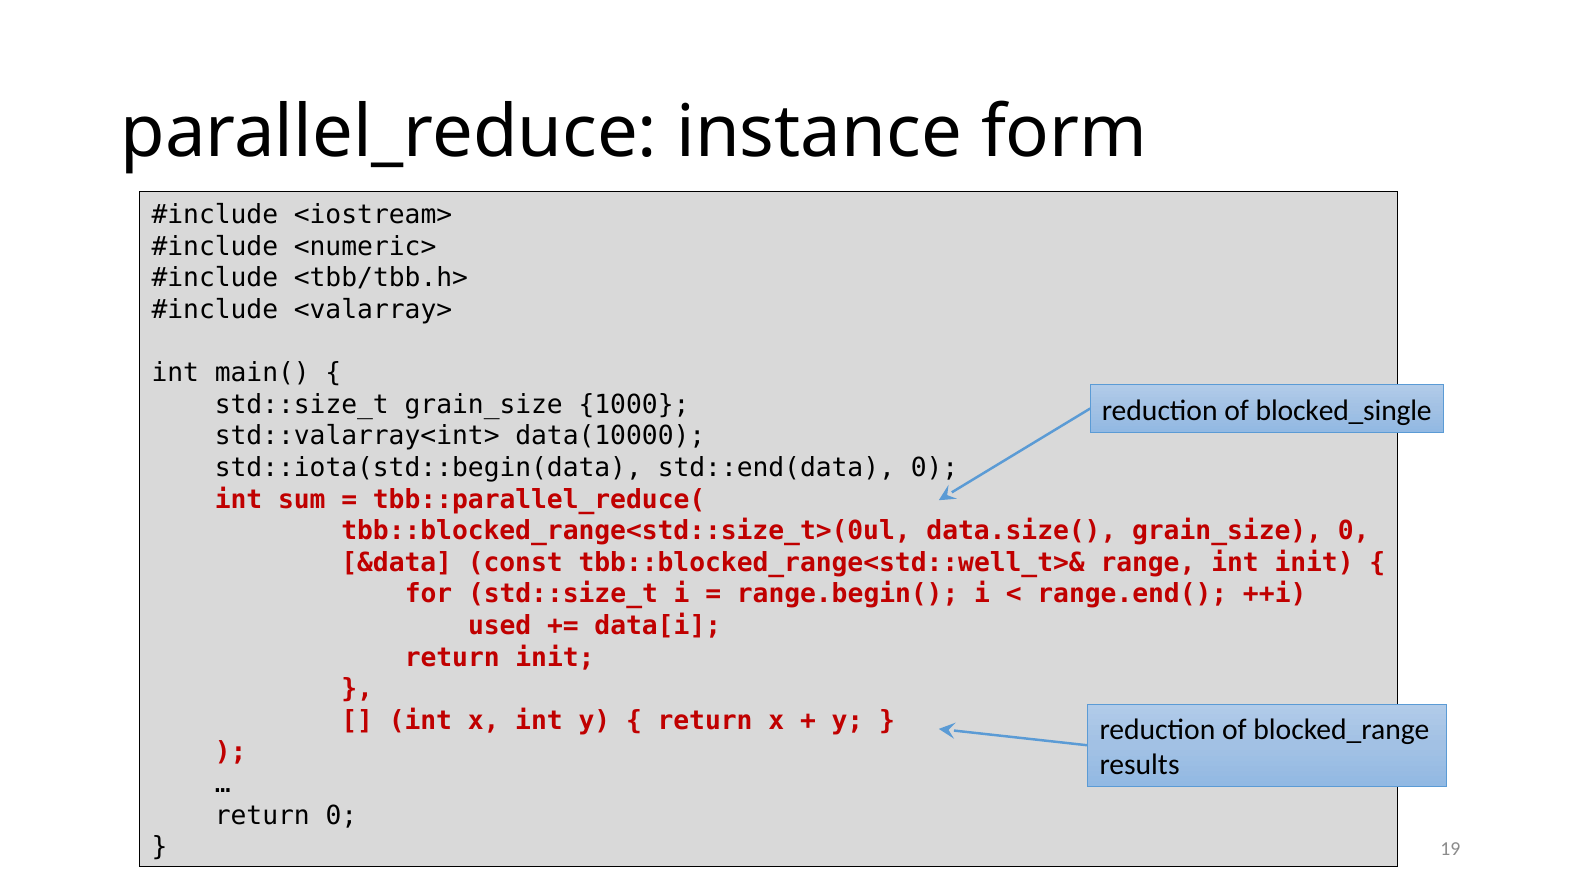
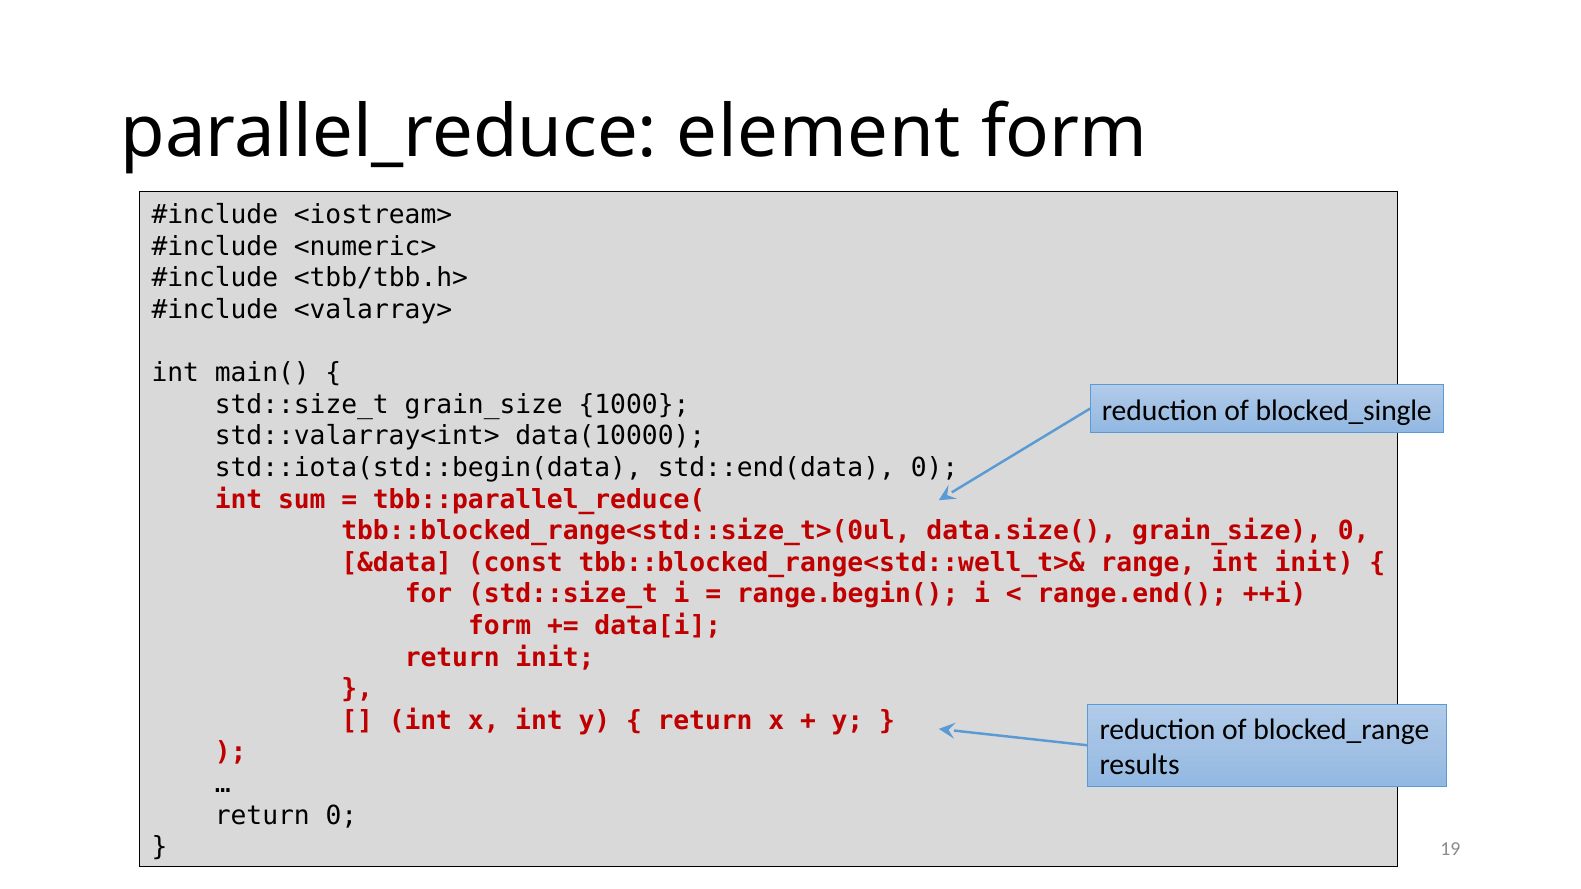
instance: instance -> element
used at (500, 626): used -> form
